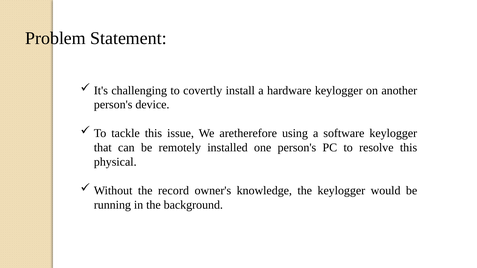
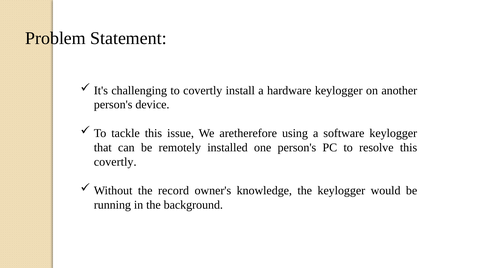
physical at (115, 162): physical -> covertly
